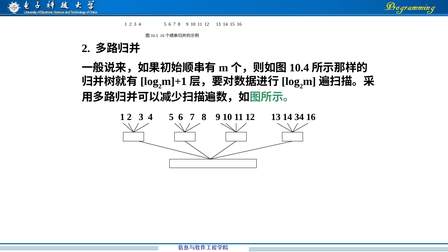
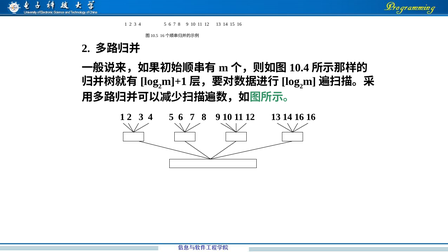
14 34: 34 -> 16
